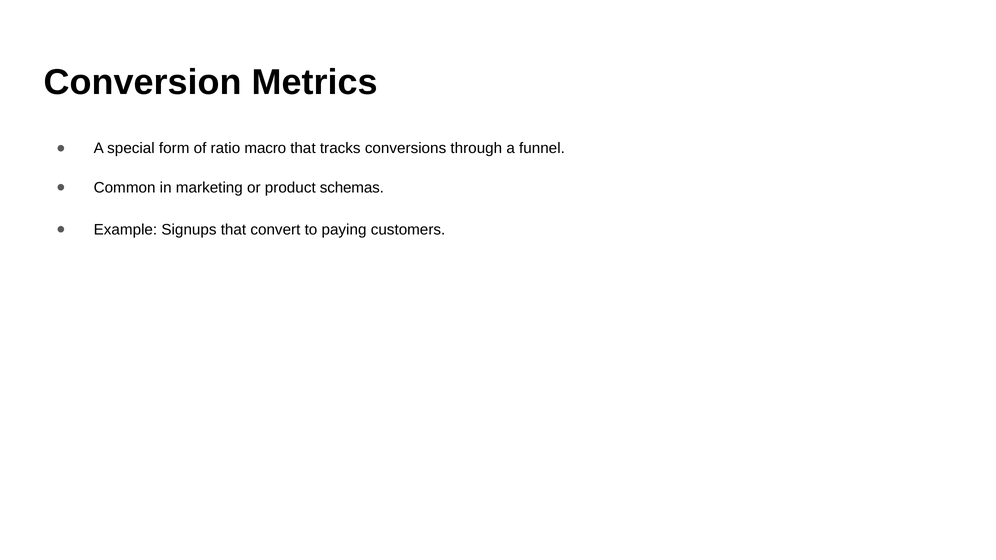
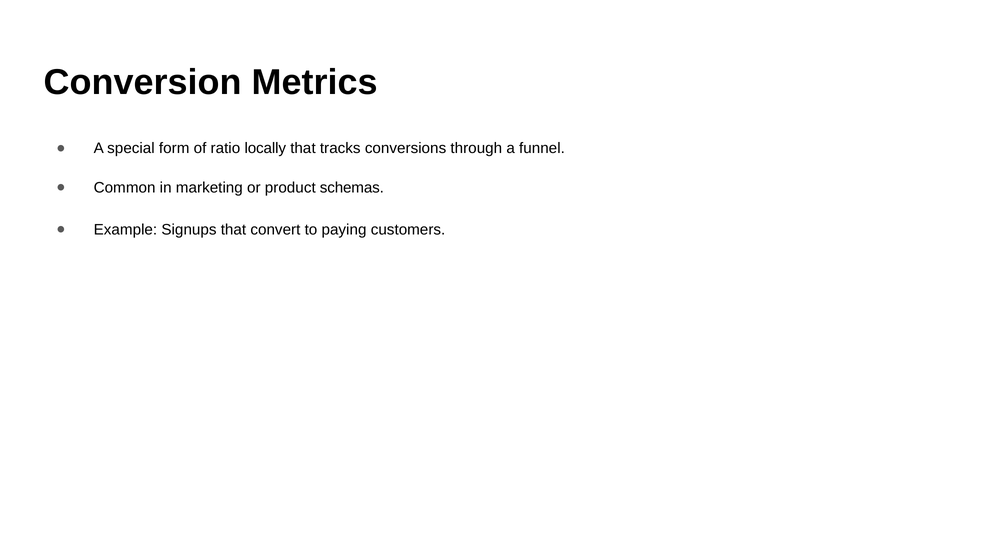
macro: macro -> locally
